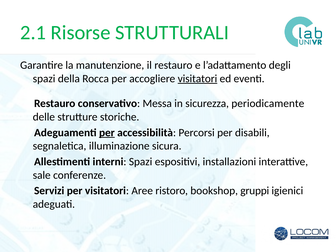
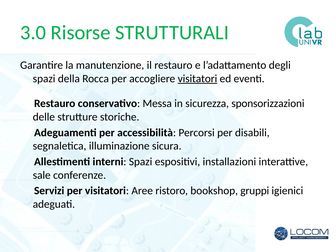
2.1: 2.1 -> 3.0
periodicamente: periodicamente -> sponsorizzazioni
per at (107, 133) underline: present -> none
